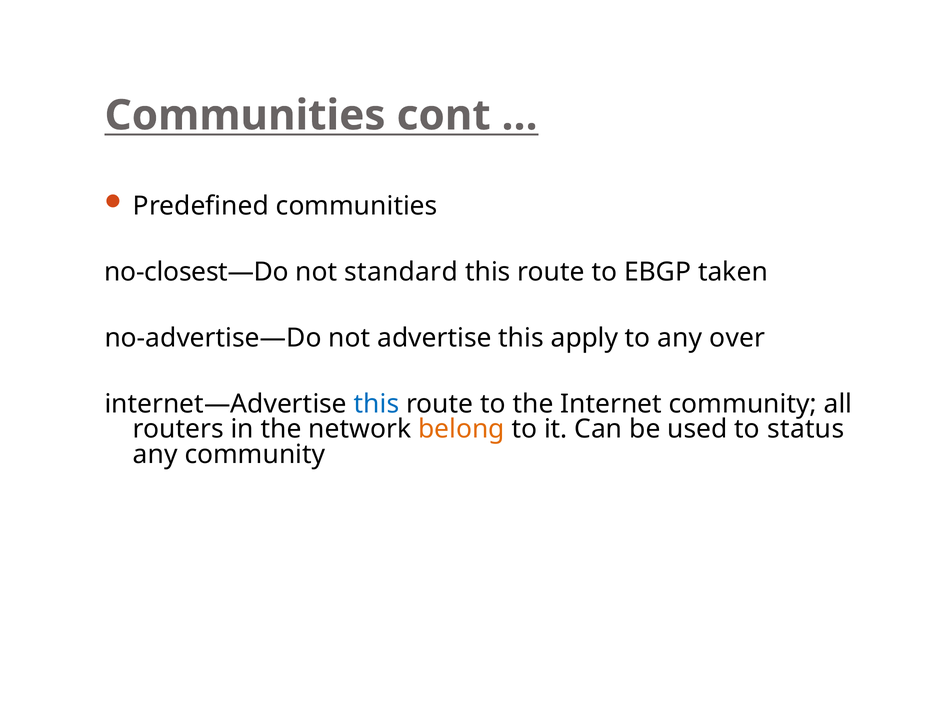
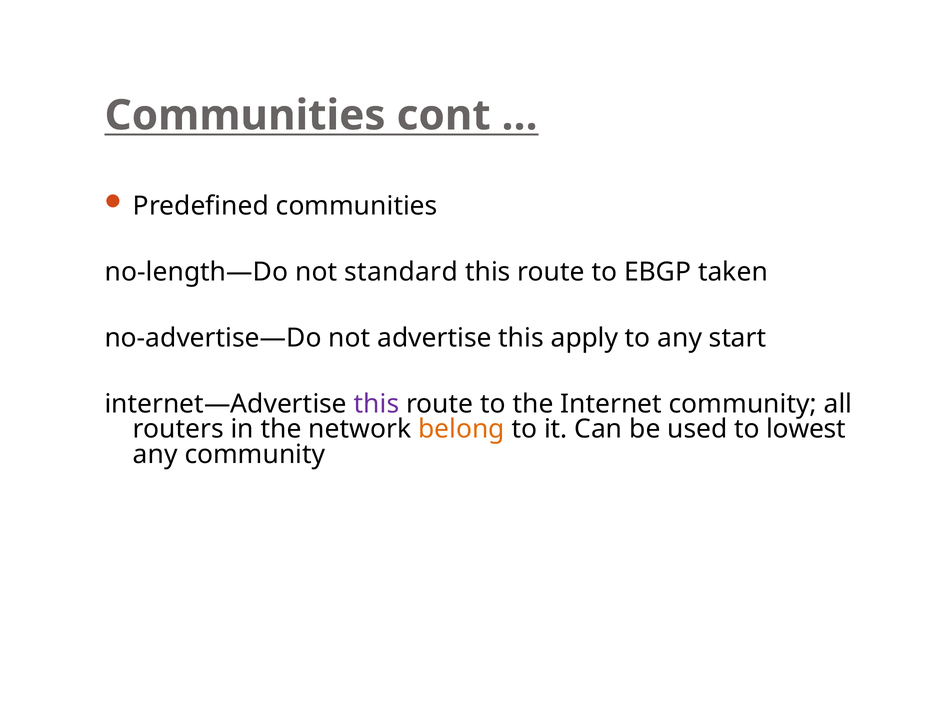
no-closest—Do: no-closest—Do -> no-length—Do
over: over -> start
this at (376, 404) colour: blue -> purple
status: status -> lowest
